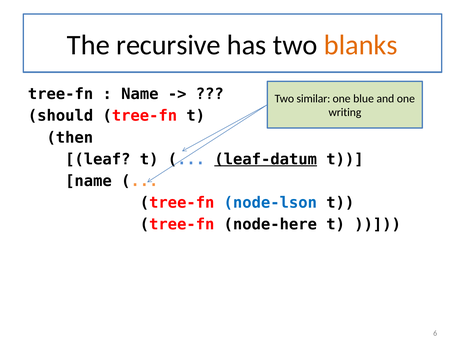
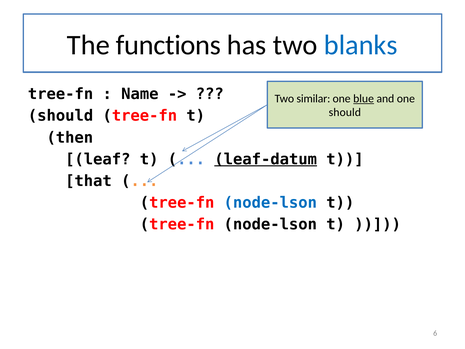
recursive: recursive -> functions
blanks colour: orange -> blue
blue underline: none -> present
writing at (345, 112): writing -> should
name at (88, 181): name -> that
node-here at (270, 224): node-here -> node-lson
